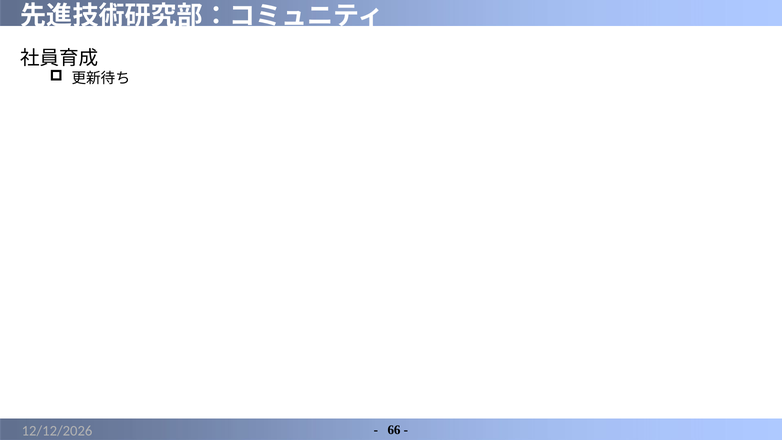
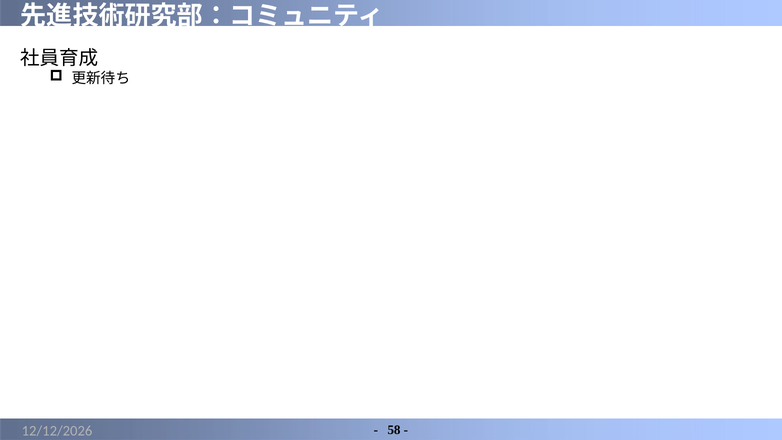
66: 66 -> 58
